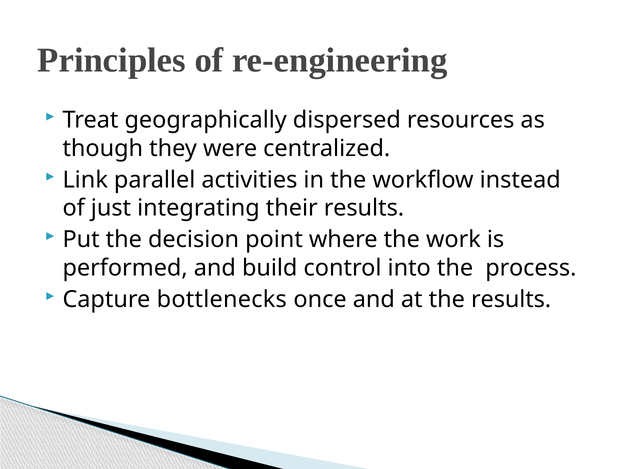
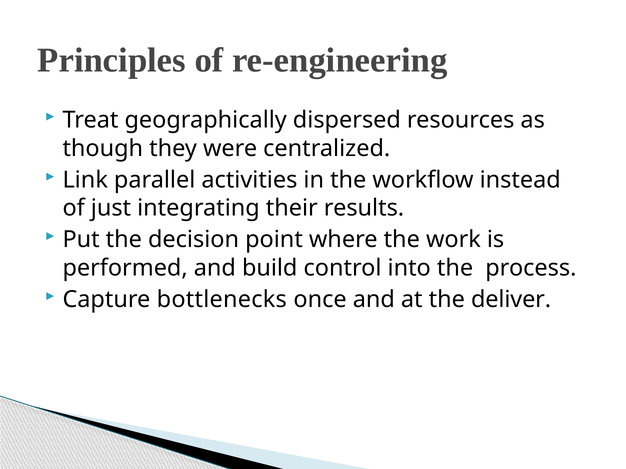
the results: results -> deliver
